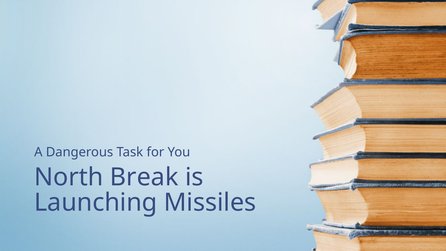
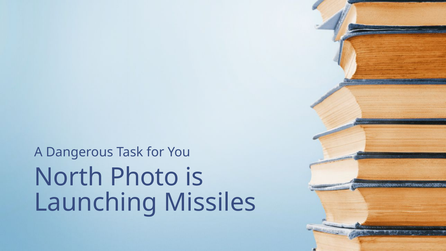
Break: Break -> Photo
